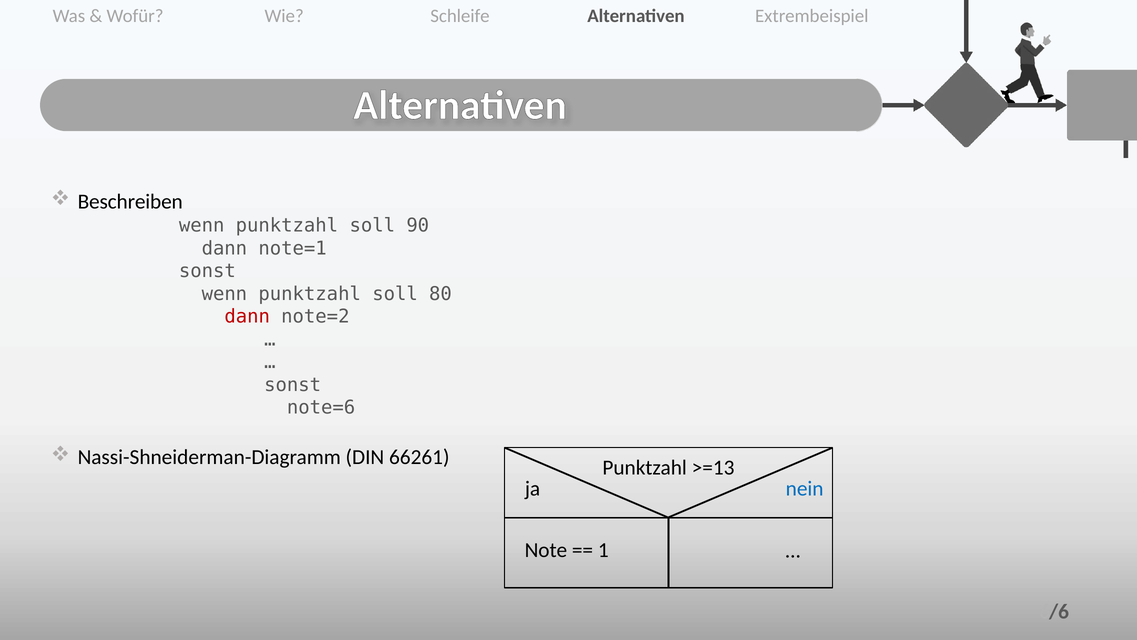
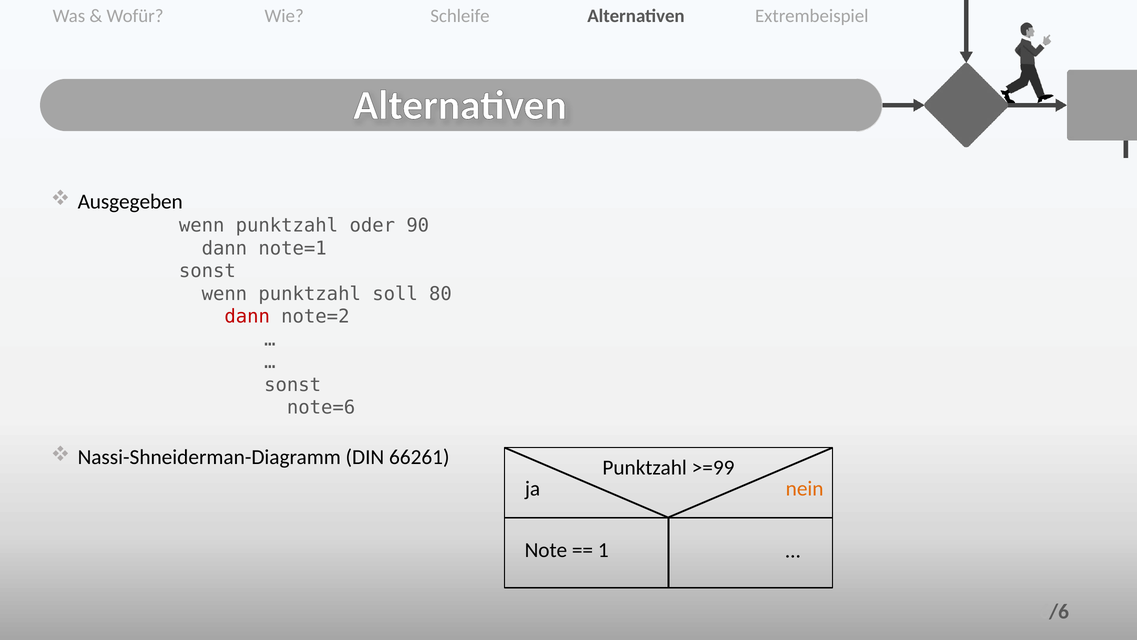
Beschreiben: Beschreiben -> Ausgegeben
soll at (372, 225): soll -> oder
>=13: >=13 -> >=99
nein colour: blue -> orange
